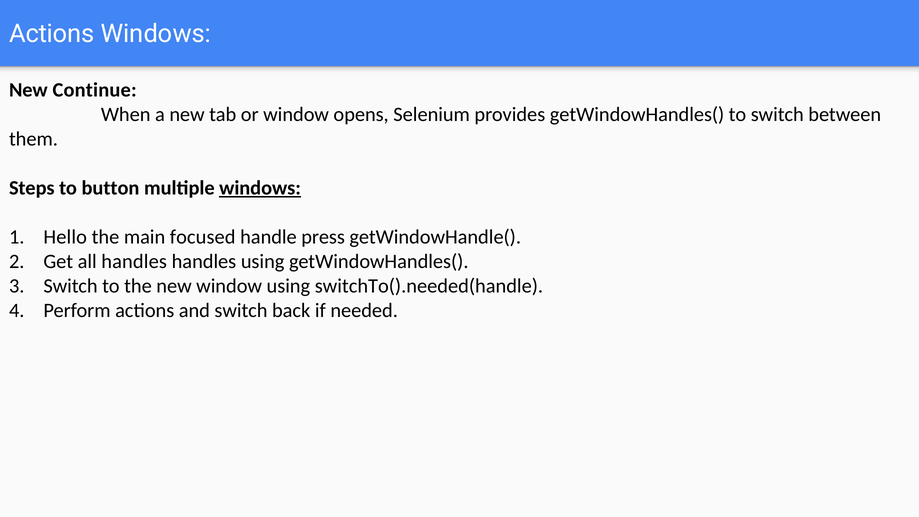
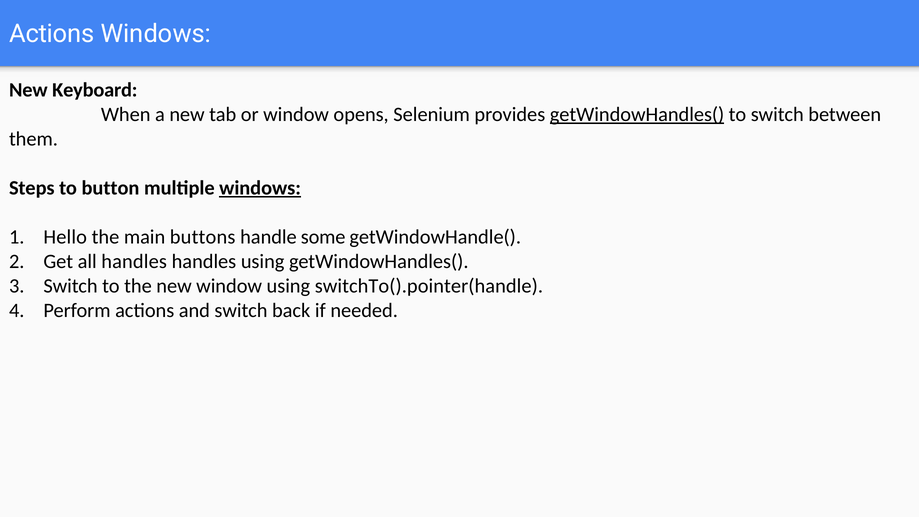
Continue: Continue -> Keyboard
getWindowHandles( at (637, 114) underline: none -> present
focused: focused -> buttons
press: press -> some
switchTo().needed(handle: switchTo().needed(handle -> switchTo().pointer(handle
